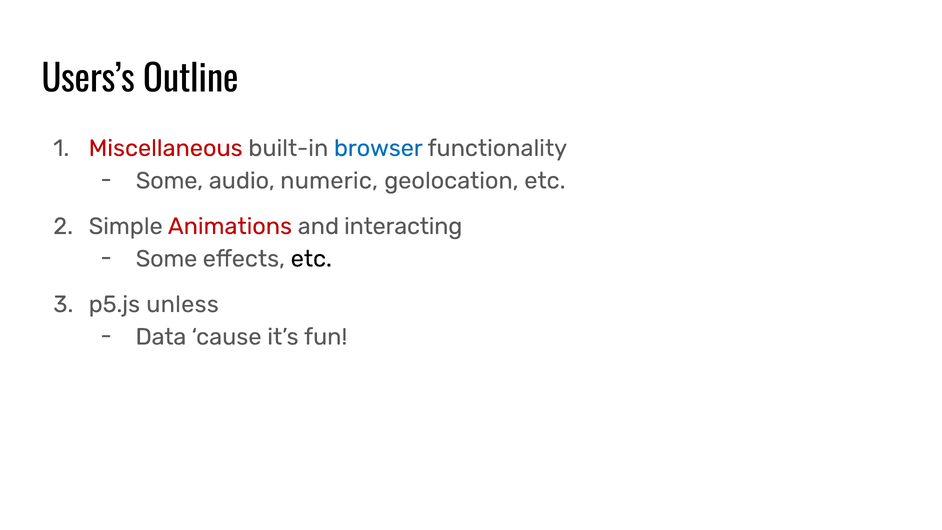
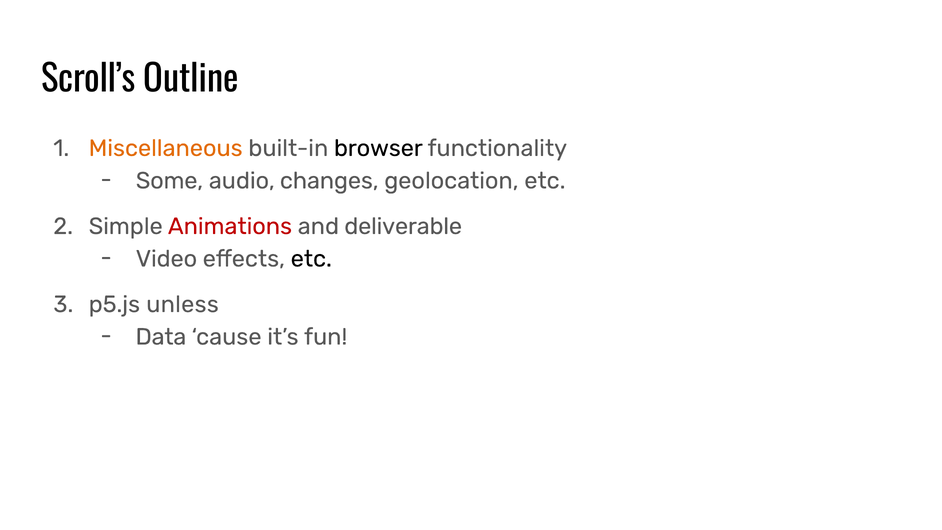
Users’s: Users’s -> Scroll’s
Miscellaneous colour: red -> orange
browser colour: blue -> black
numeric: numeric -> changes
interacting: interacting -> deliverable
Some at (166, 259): Some -> Video
